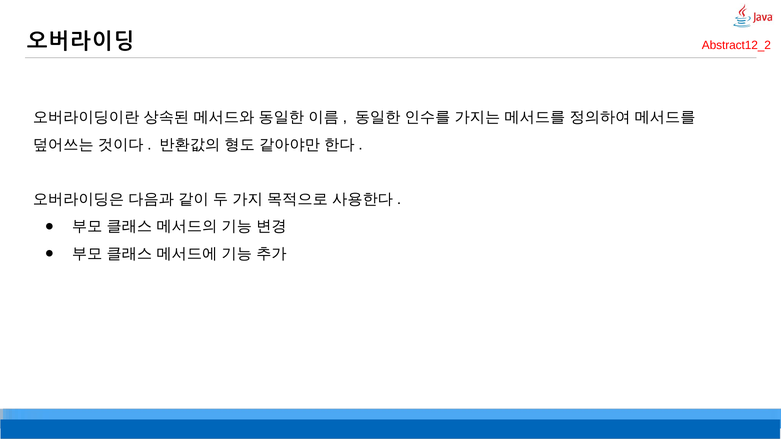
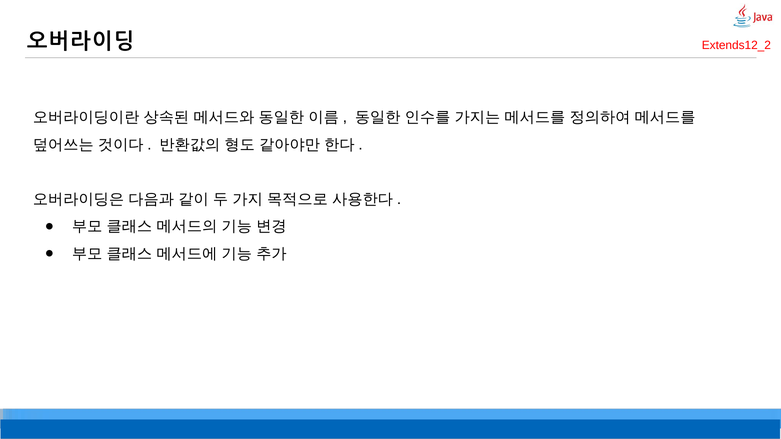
Abstract12_2: Abstract12_2 -> Extends12_2
